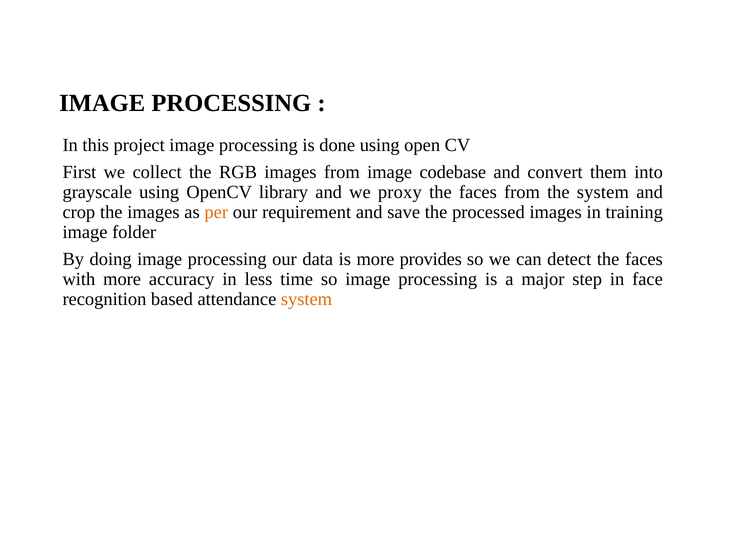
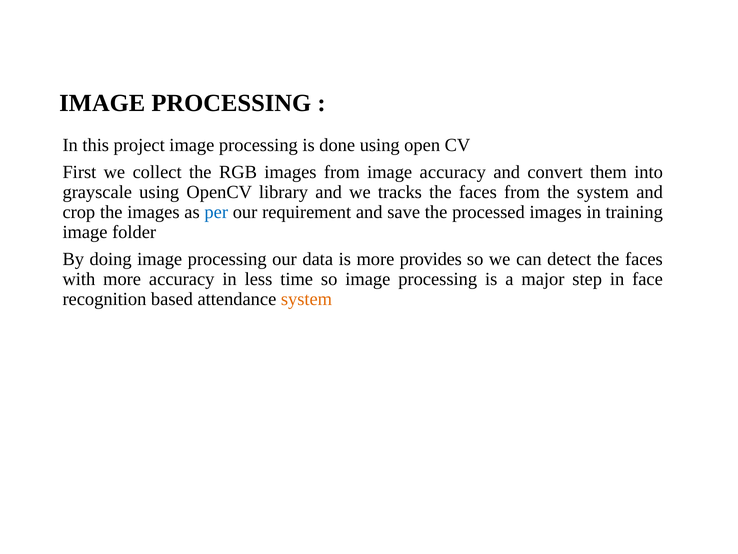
image codebase: codebase -> accuracy
proxy: proxy -> tracks
per colour: orange -> blue
